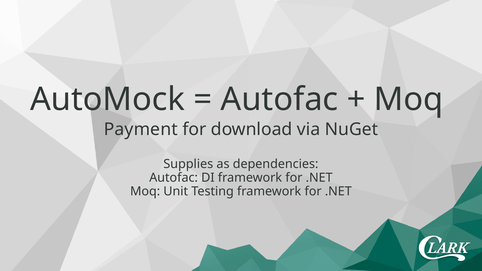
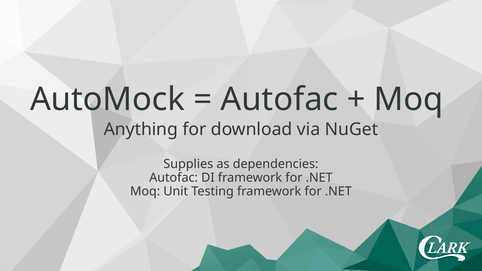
Payment: Payment -> Anything
